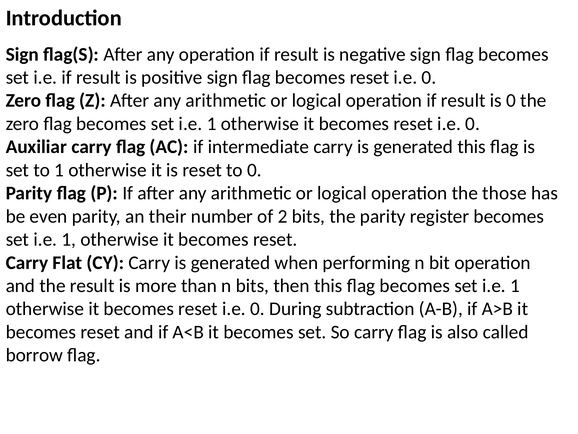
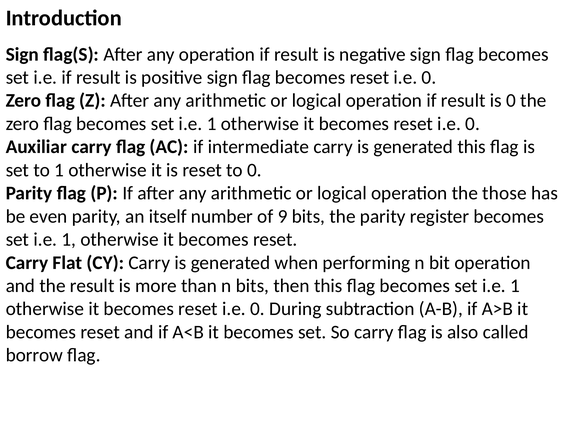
their: their -> itself
2: 2 -> 9
